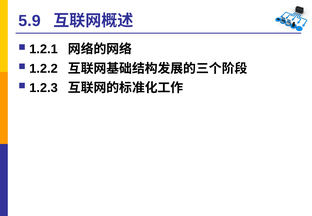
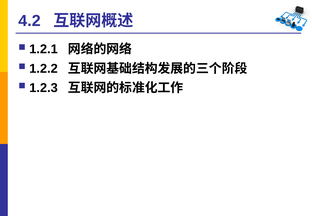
5.9: 5.9 -> 4.2
